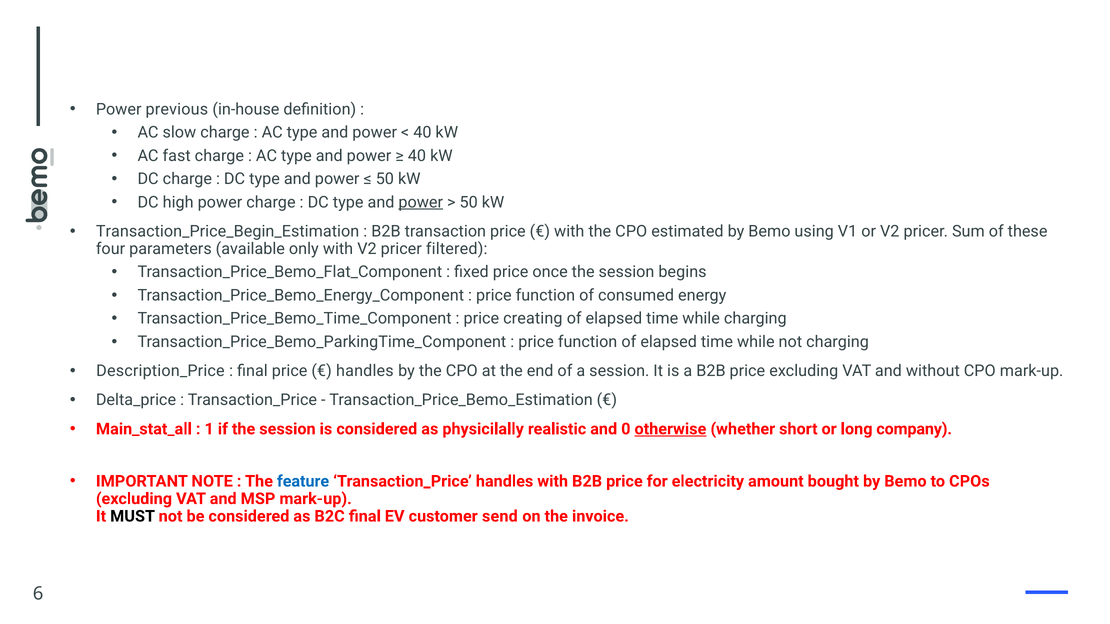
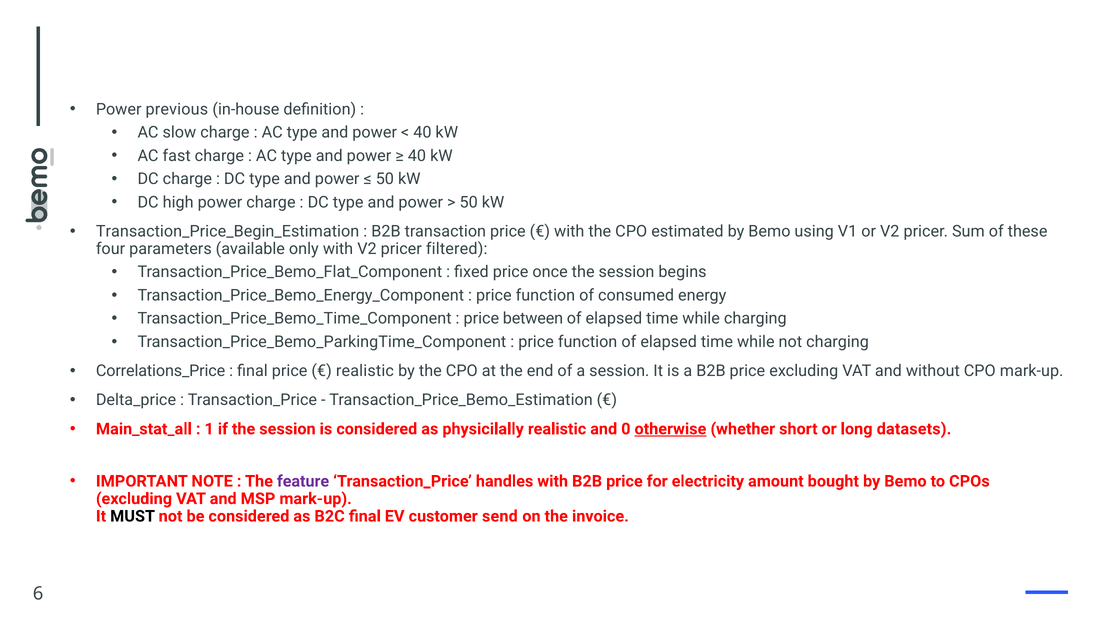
power at (421, 202) underline: present -> none
creating: creating -> between
Description_Price: Description_Price -> Correlations_Price
handles at (365, 371): handles -> realistic
company: company -> datasets
feature colour: blue -> purple
